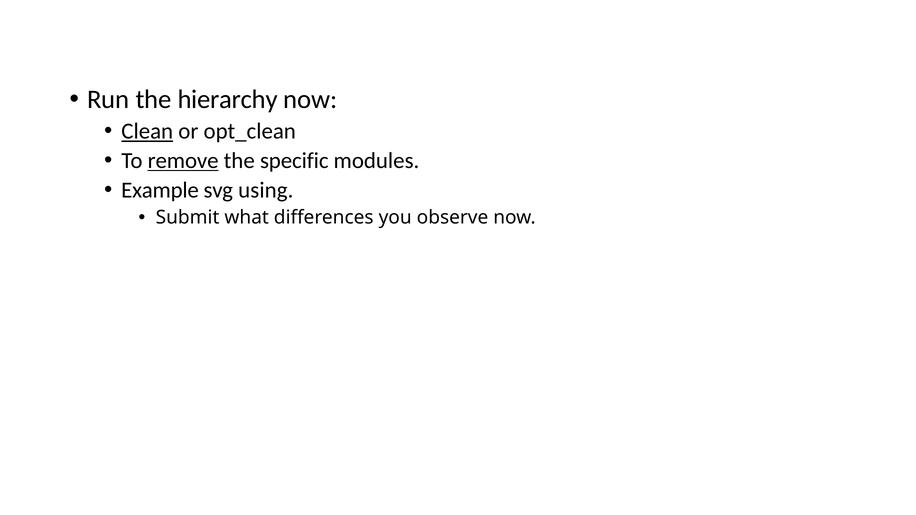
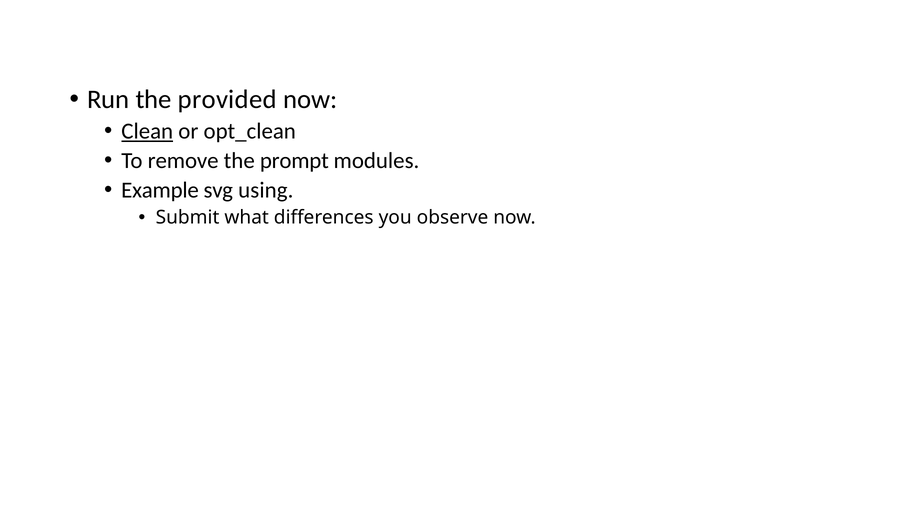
hierarchy: hierarchy -> provided
remove underline: present -> none
specific: specific -> prompt
